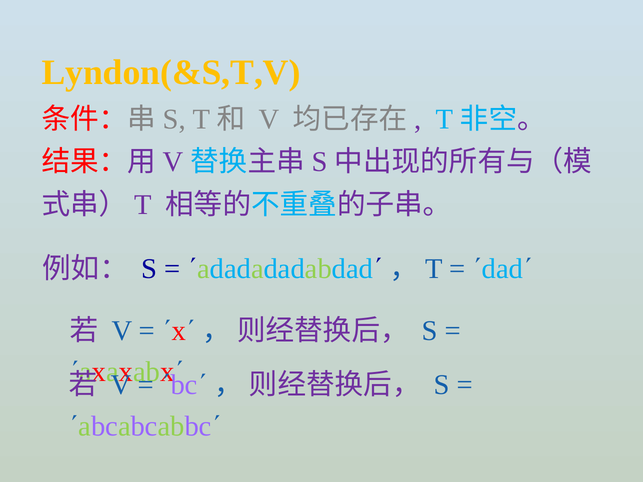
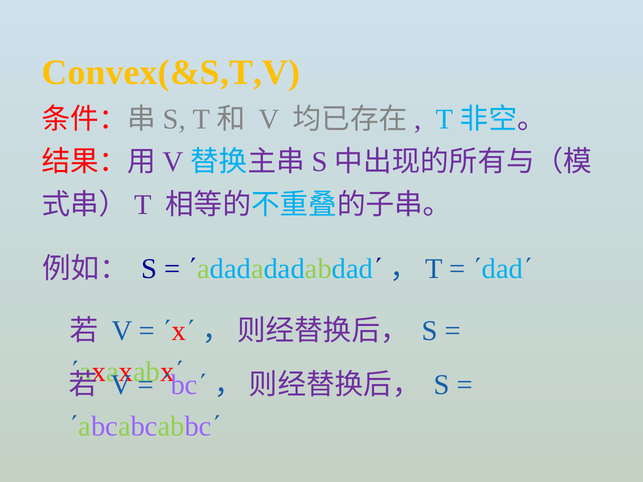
Lyndon(&S,T,V: Lyndon(&S,T,V -> Convex(&S,T,V
